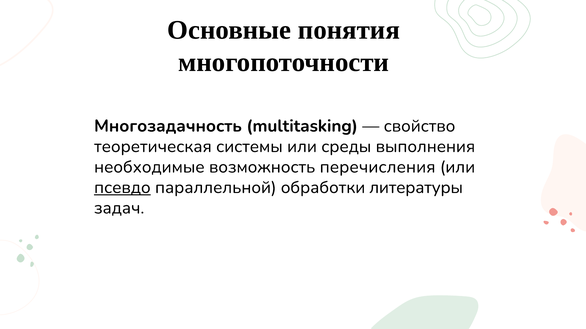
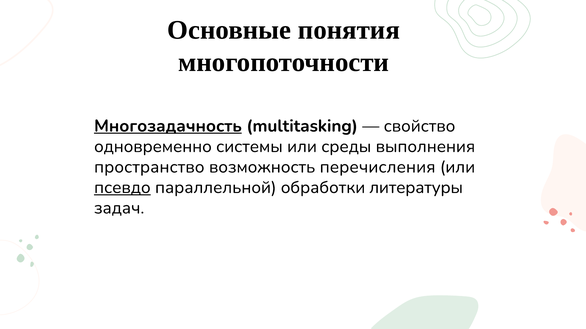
Многозадачность underline: none -> present
теоретическая: теоретическая -> одновременно
необходимые: необходимые -> пространство
